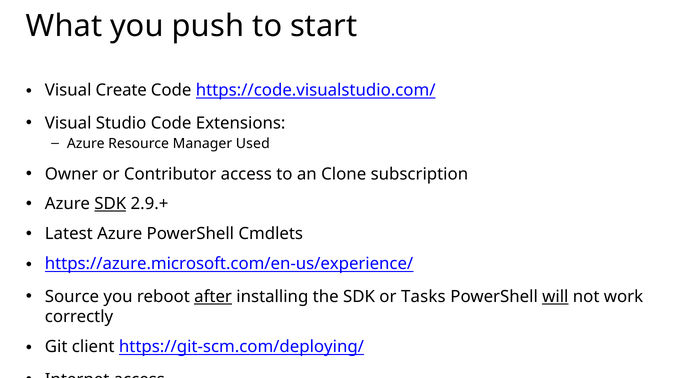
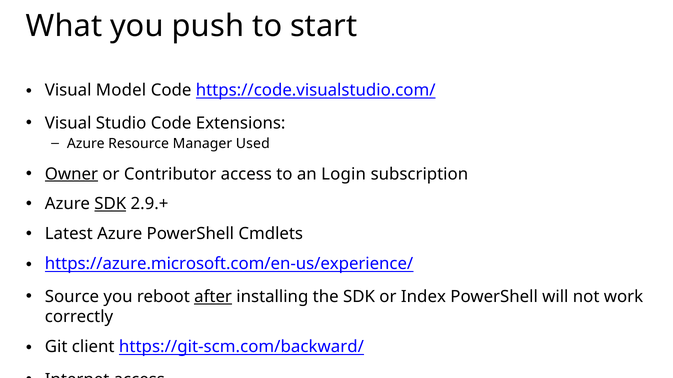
Create: Create -> Model
Owner underline: none -> present
Clone: Clone -> Login
Tasks: Tasks -> Index
will underline: present -> none
https://git-scm.com/deploying/: https://git-scm.com/deploying/ -> https://git-scm.com/backward/
